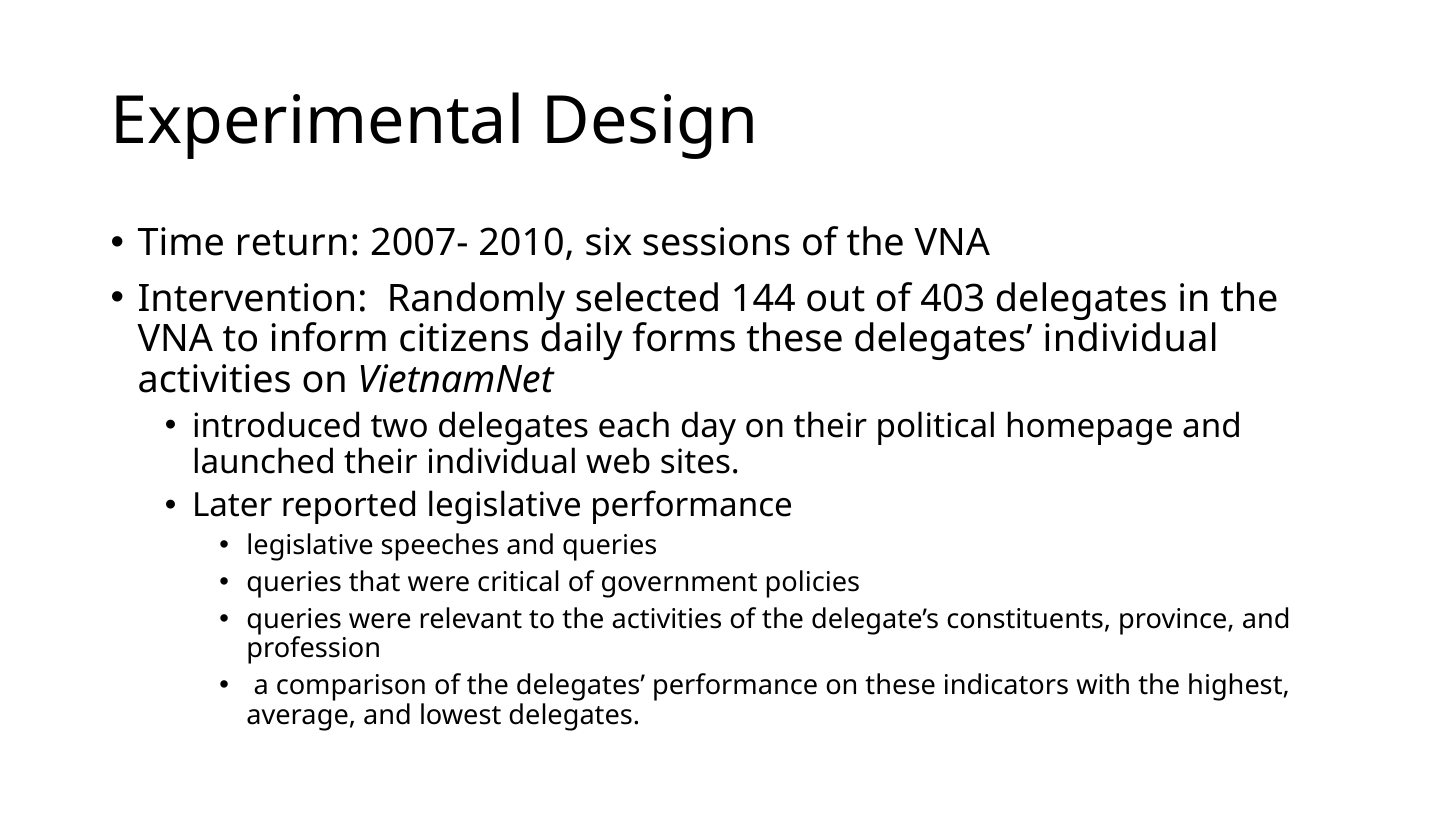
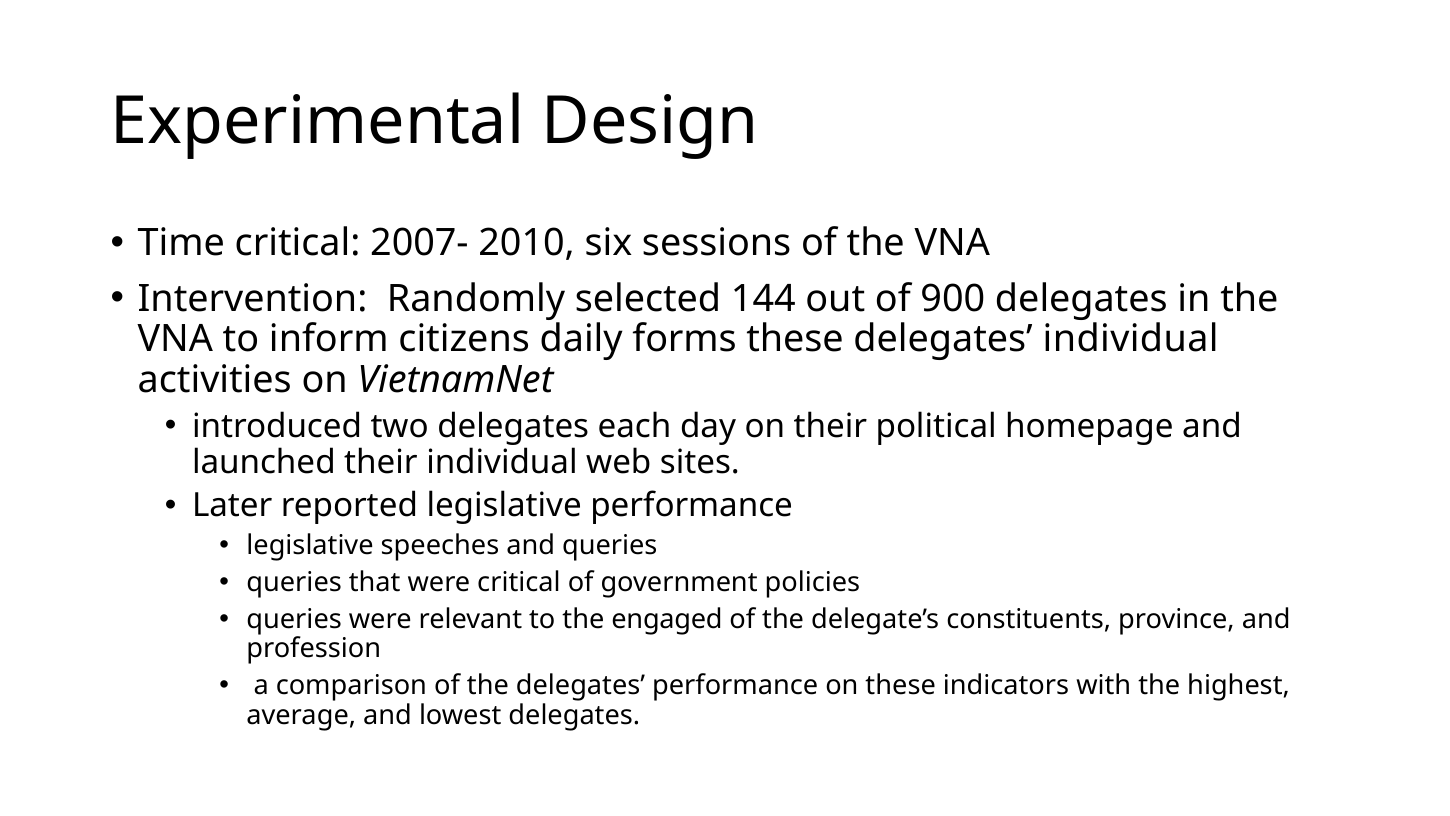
Time return: return -> critical
403: 403 -> 900
the activities: activities -> engaged
